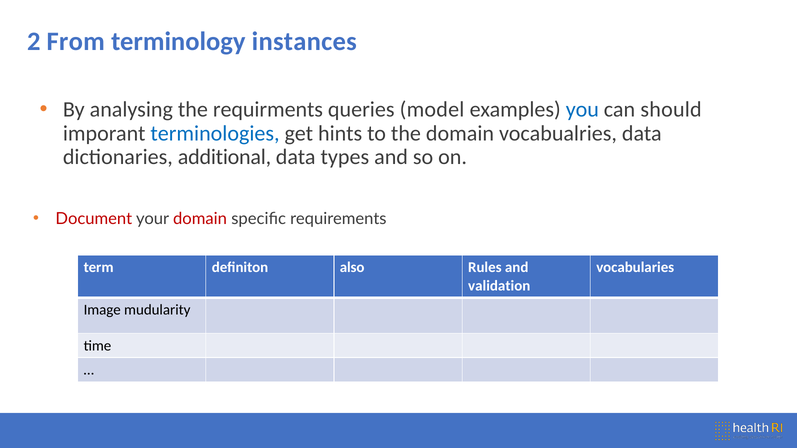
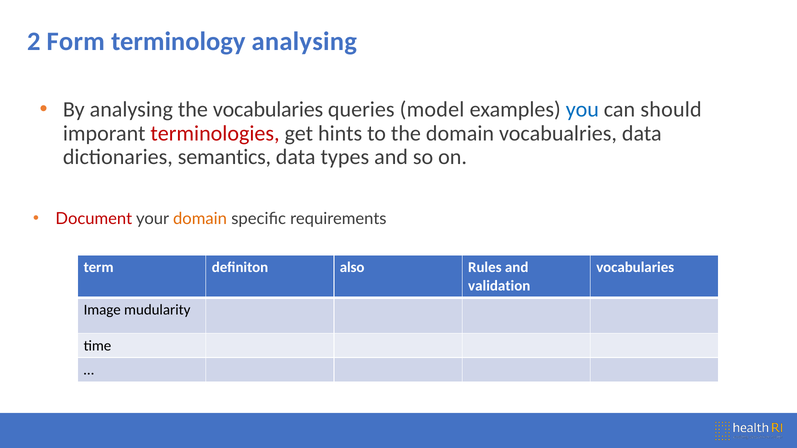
From: From -> Form
terminology instances: instances -> analysing
the requirments: requirments -> vocabularies
terminologies colour: blue -> red
additional: additional -> semantics
domain at (200, 219) colour: red -> orange
